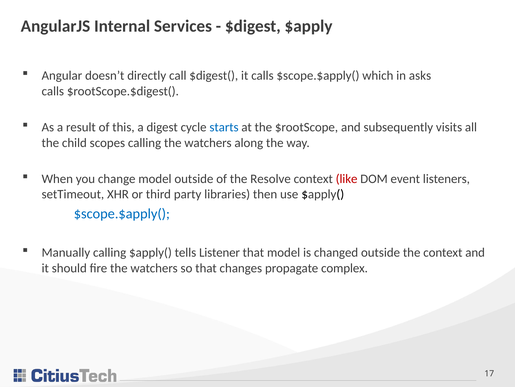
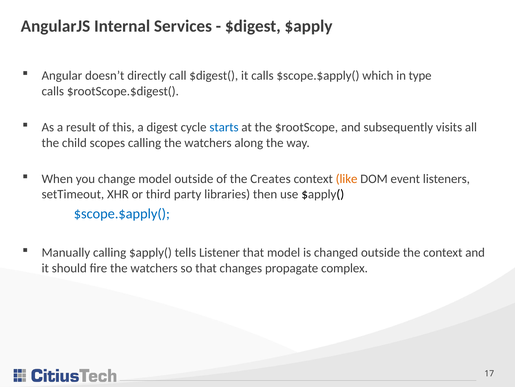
asks: asks -> type
Resolve: Resolve -> Creates
like colour: red -> orange
